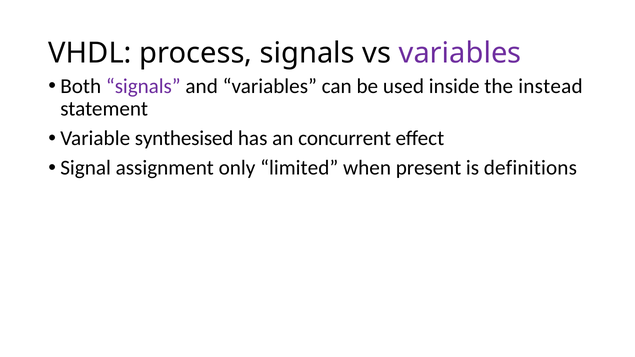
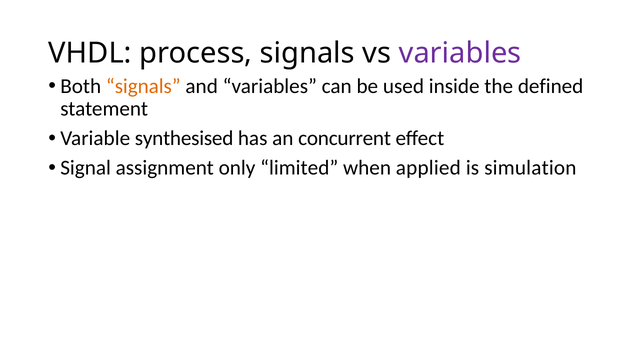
signals at (143, 86) colour: purple -> orange
instead: instead -> defined
present: present -> applied
definitions: definitions -> simulation
